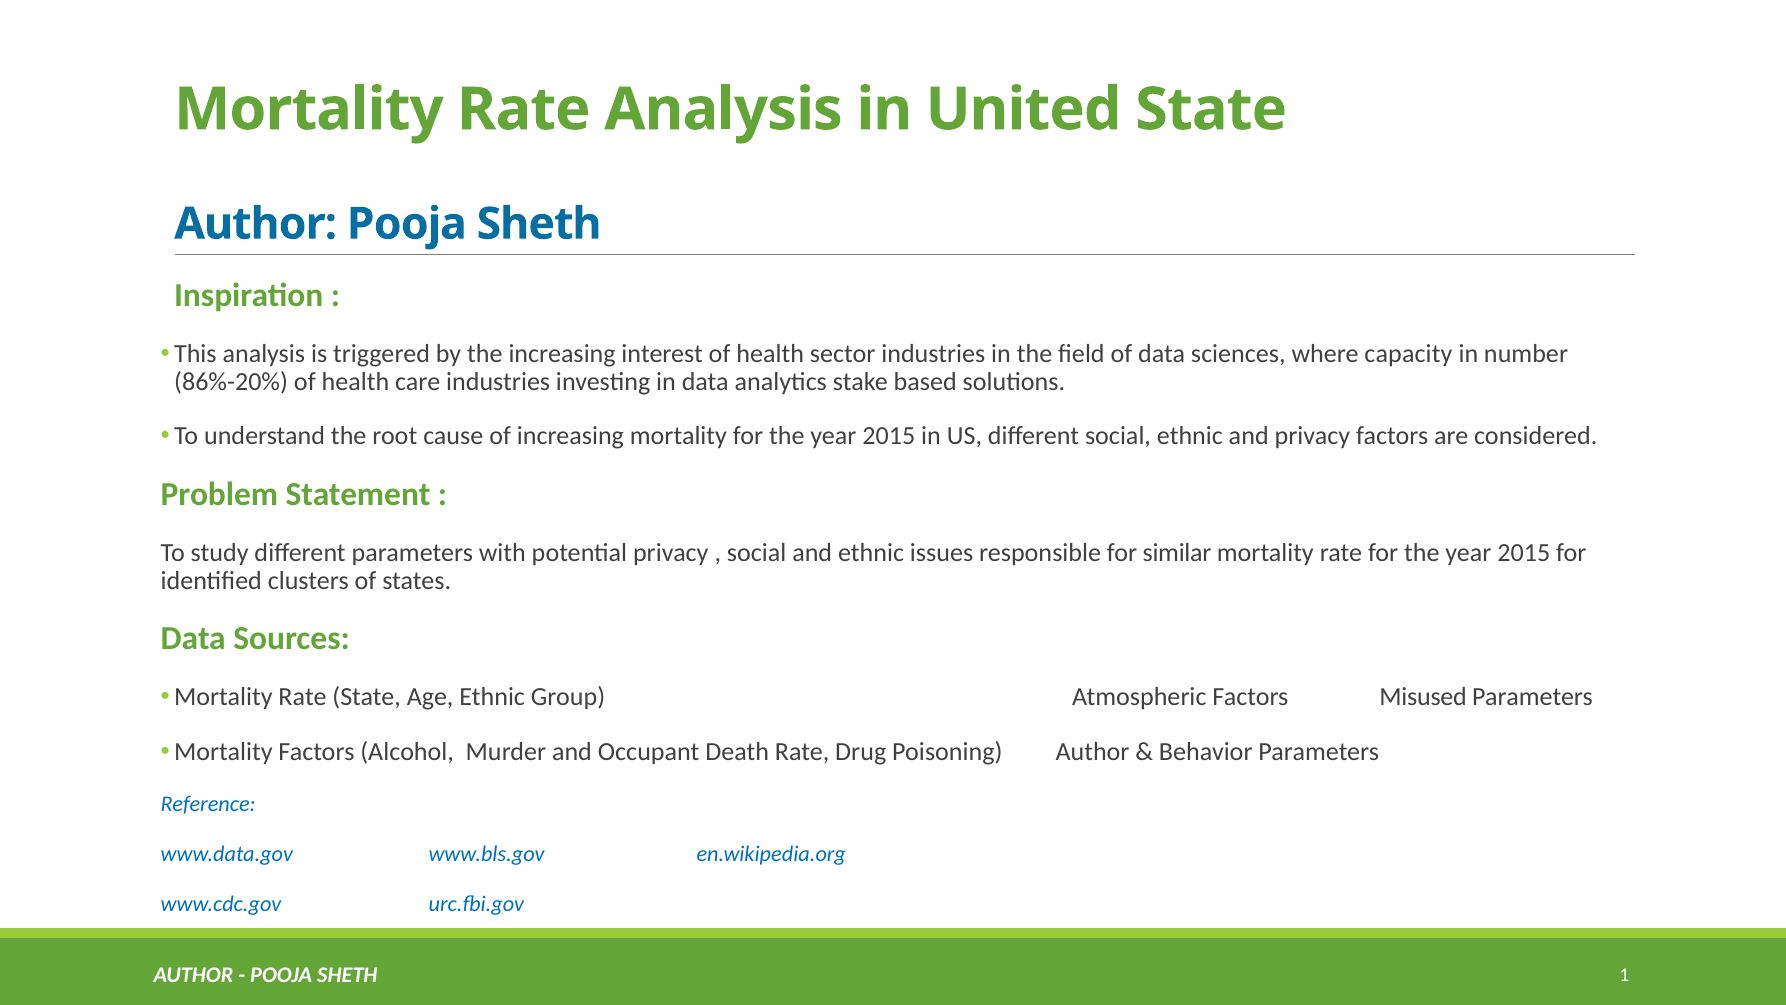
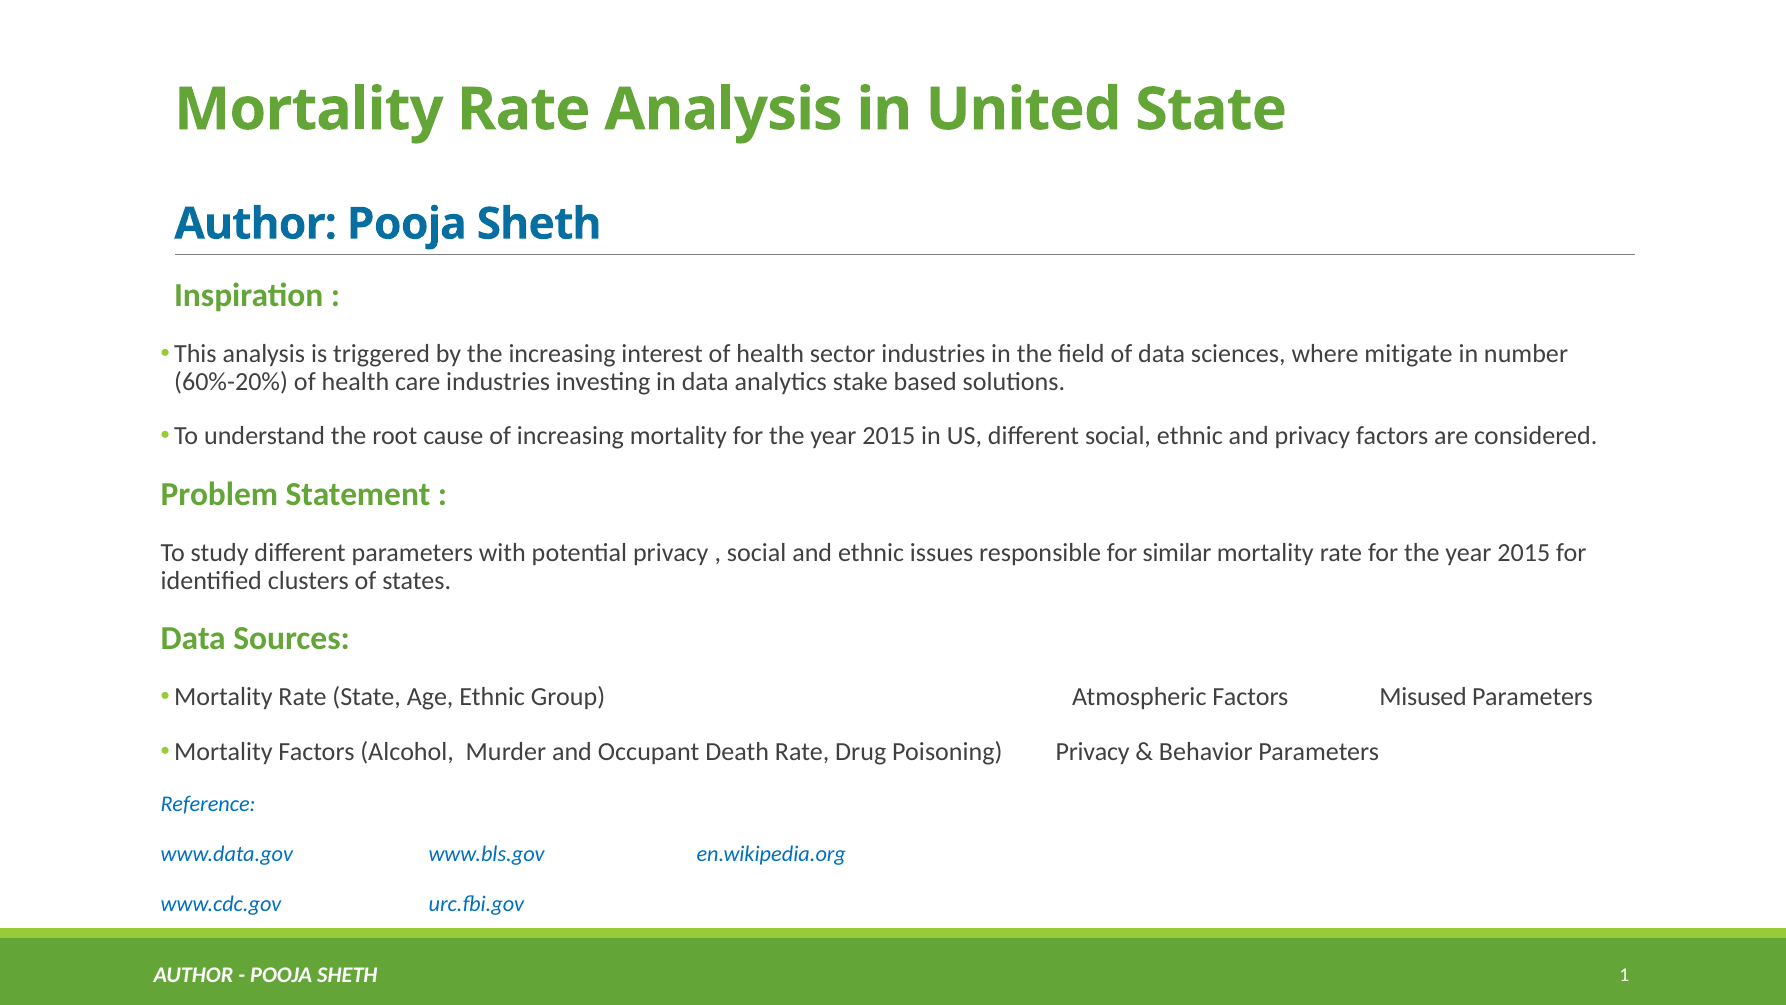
capacity: capacity -> mitigate
86%-20%: 86%-20% -> 60%-20%
Poisoning Author: Author -> Privacy
